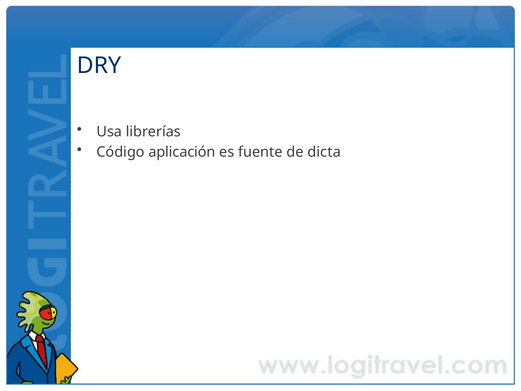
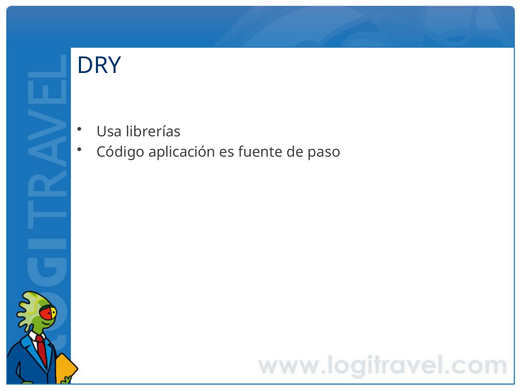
dicta: dicta -> paso
